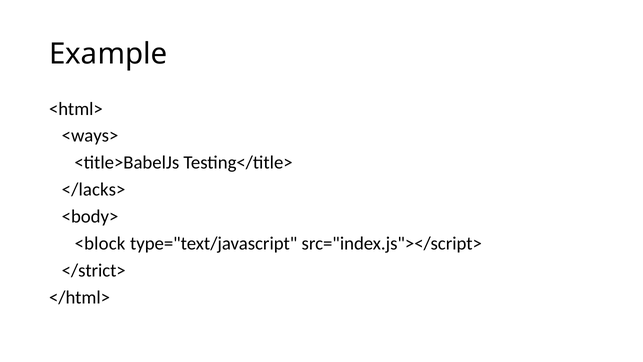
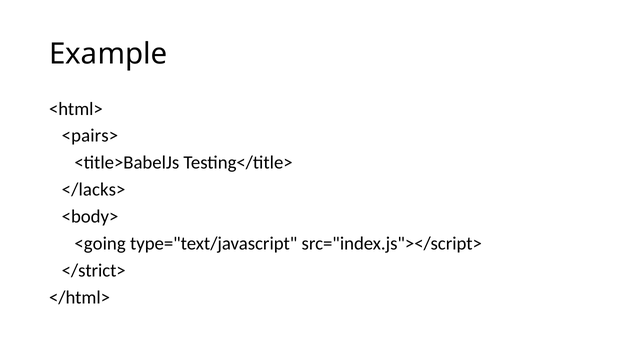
<ways>: <ways> -> <pairs>
<block: <block -> <going
